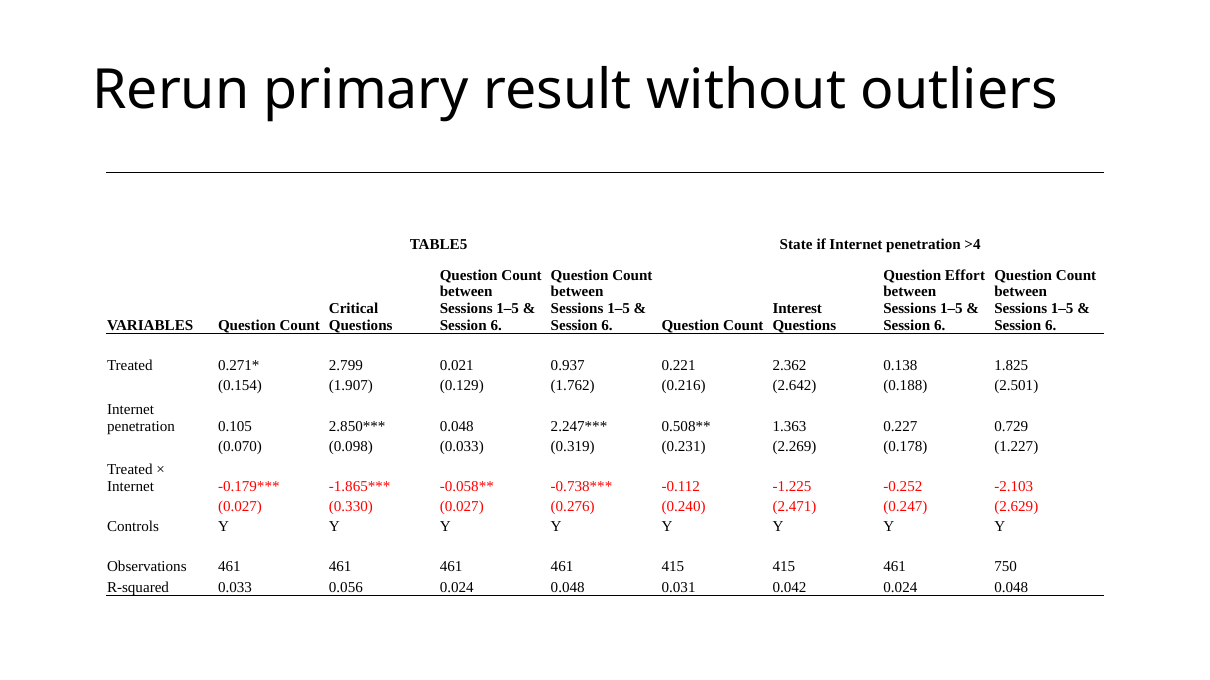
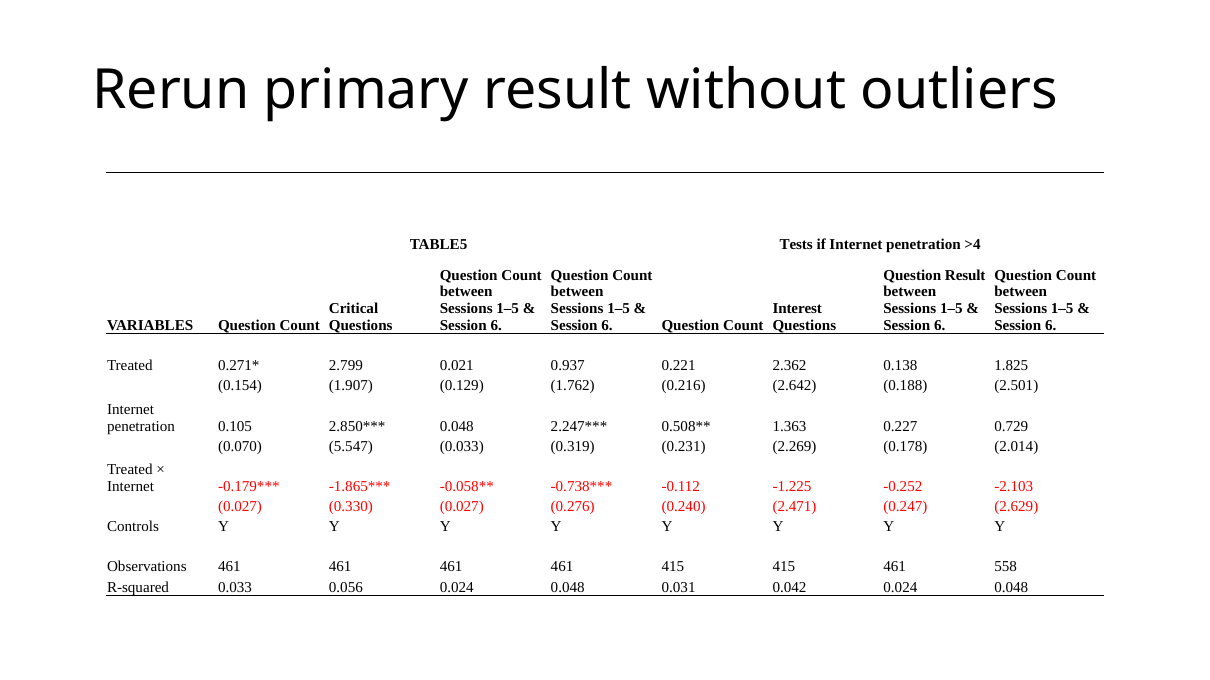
State: State -> Tests
Question Effort: Effort -> Result
0.098: 0.098 -> 5.547
1.227: 1.227 -> 2.014
750: 750 -> 558
